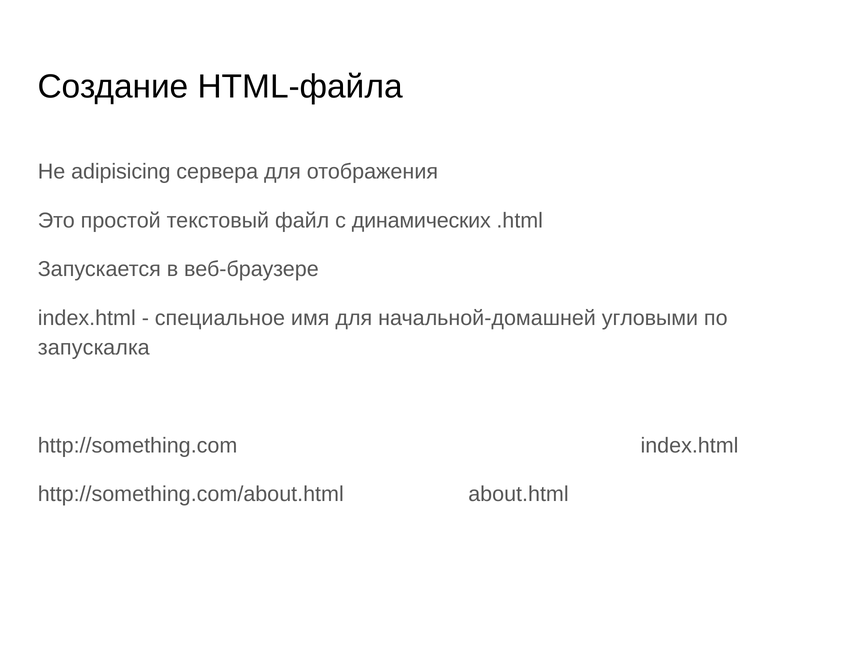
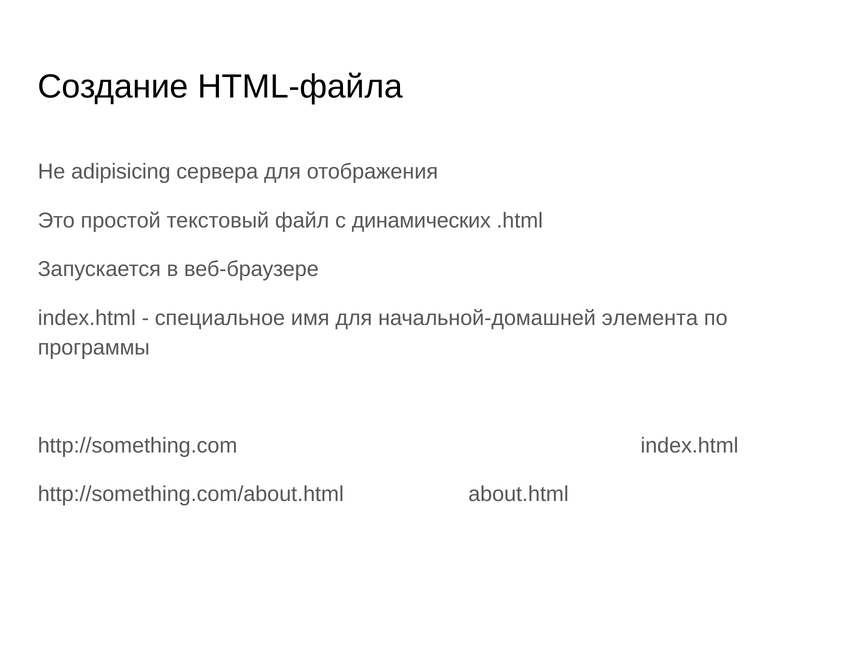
угловыми: угловыми -> элемента
запускалка: запускалка -> программы
